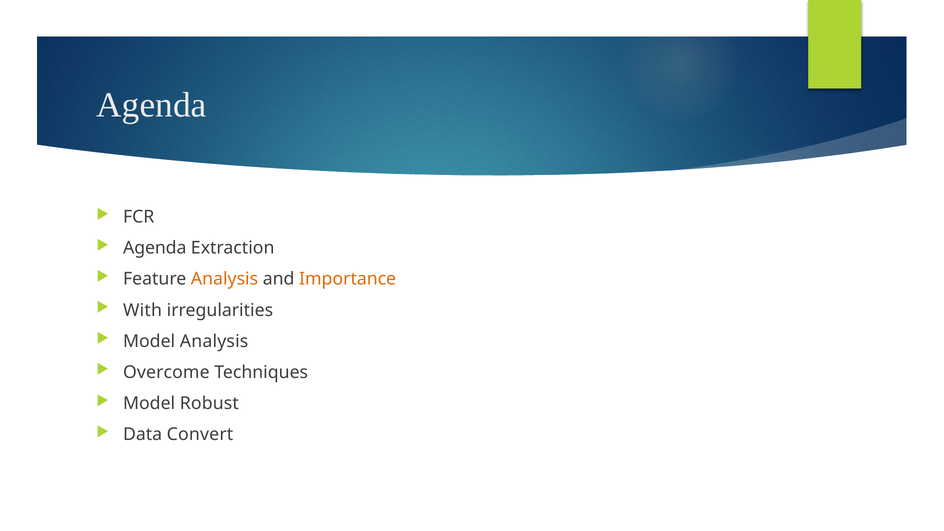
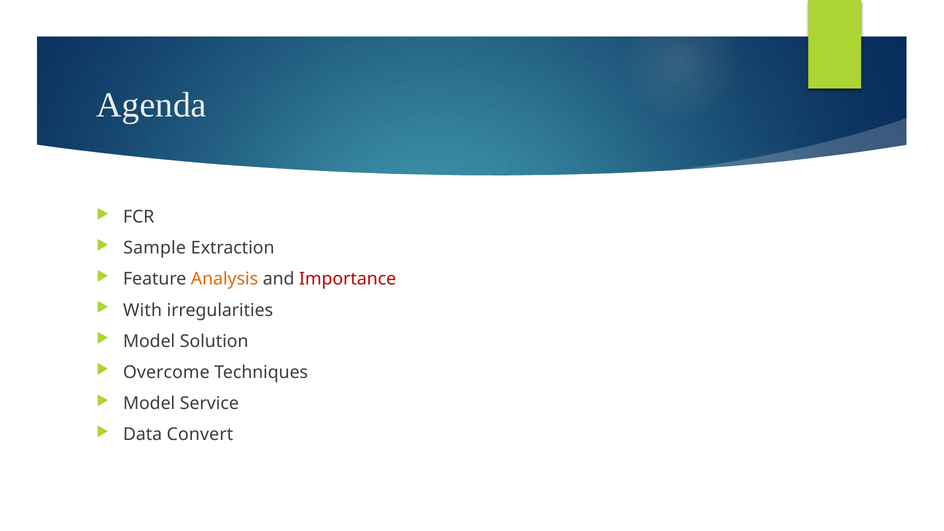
Agenda at (155, 248): Agenda -> Sample
Importance colour: orange -> red
Model Analysis: Analysis -> Solution
Robust: Robust -> Service
